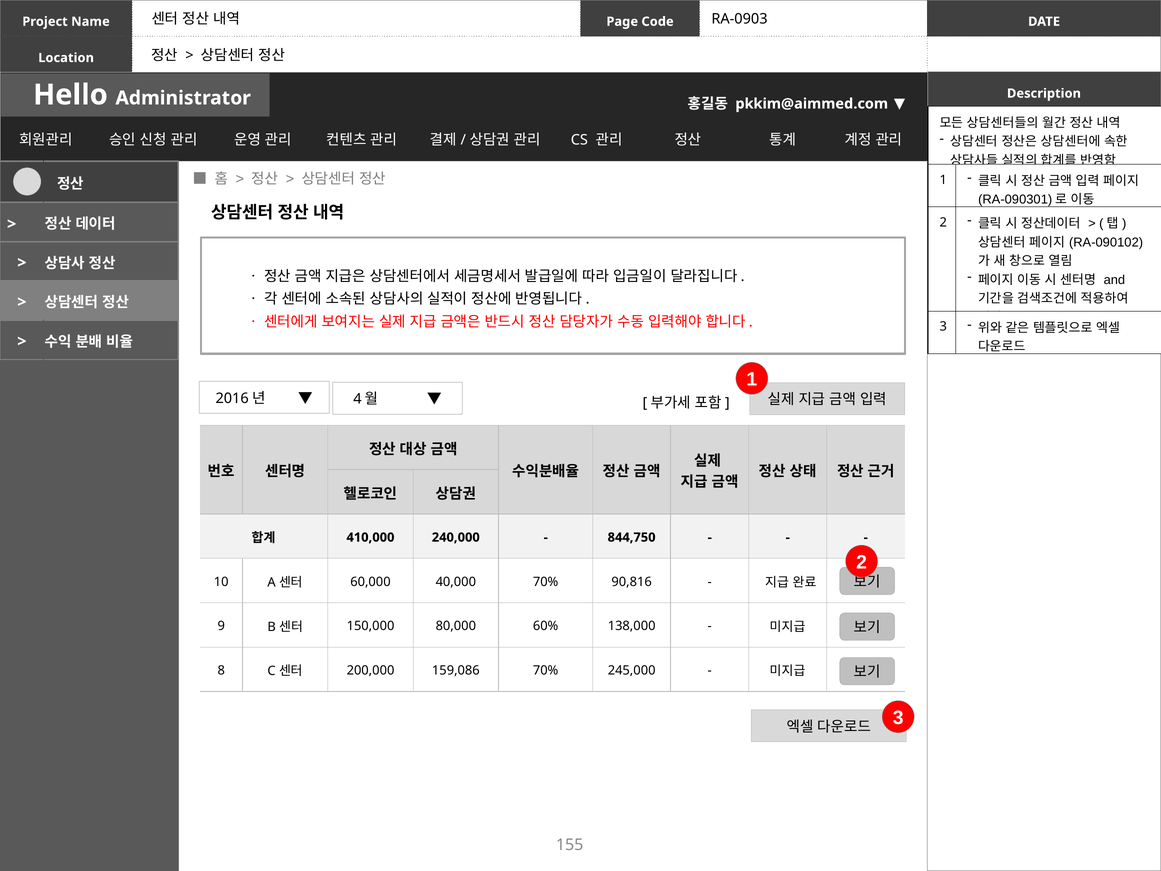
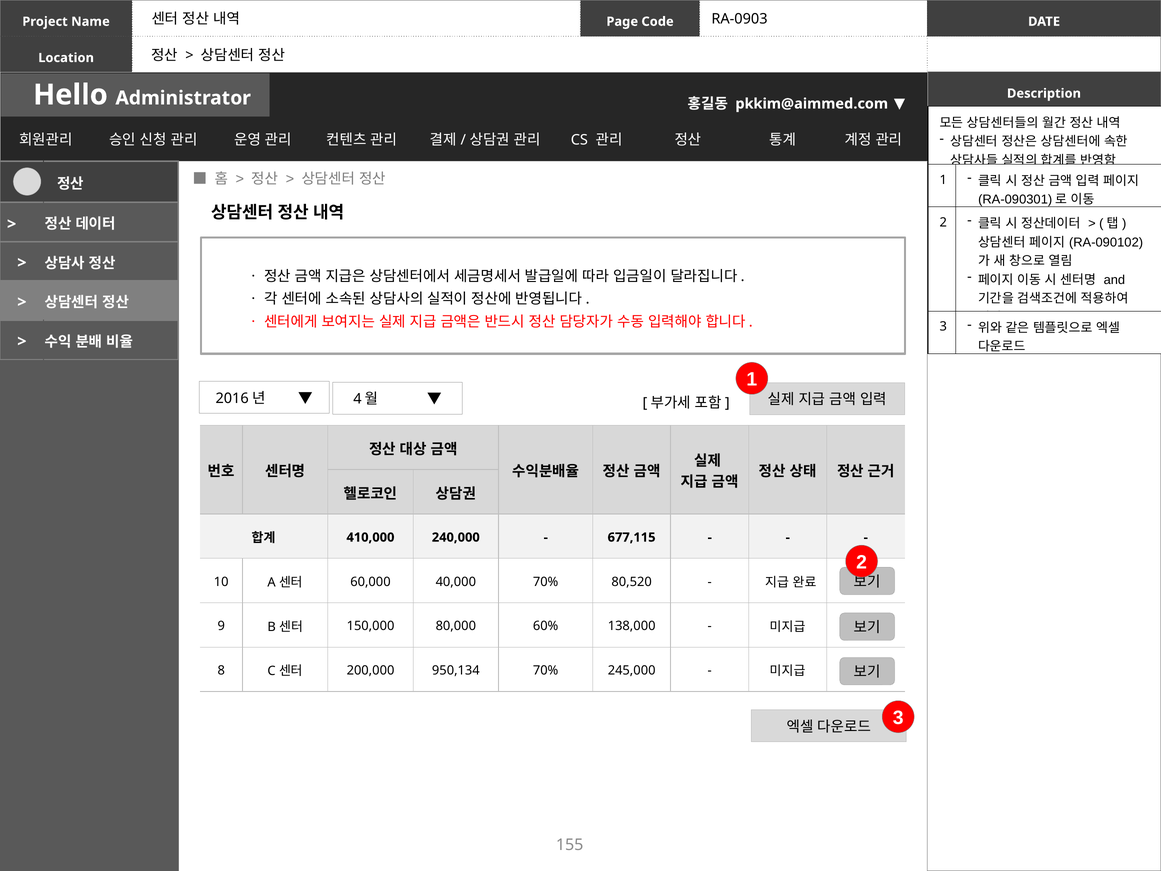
844,750: 844,750 -> 677,115
90,816: 90,816 -> 80,520
159,086: 159,086 -> 950,134
